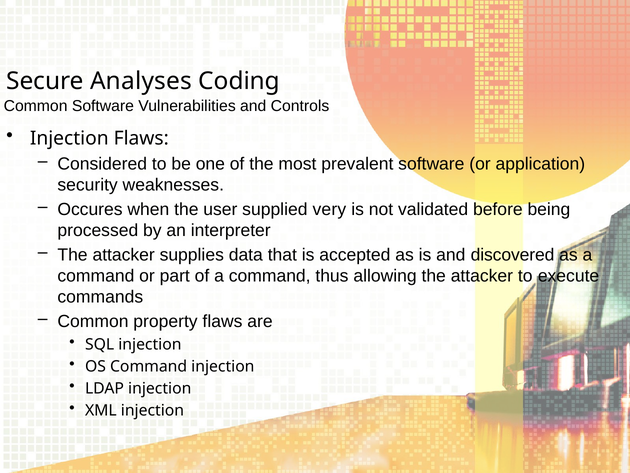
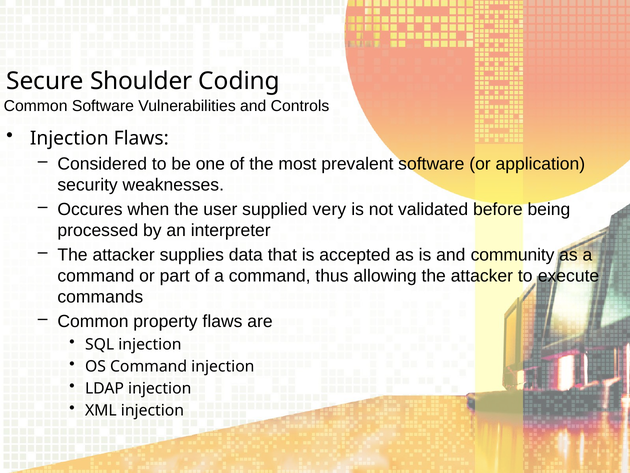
Analyses: Analyses -> Shoulder
discovered: discovered -> community
